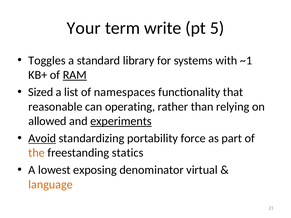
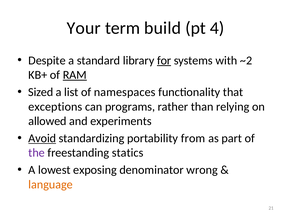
write: write -> build
5: 5 -> 4
Toggles: Toggles -> Despite
for underline: none -> present
~1: ~1 -> ~2
reasonable: reasonable -> exceptions
operating: operating -> programs
experiments underline: present -> none
force: force -> from
the colour: orange -> purple
virtual: virtual -> wrong
